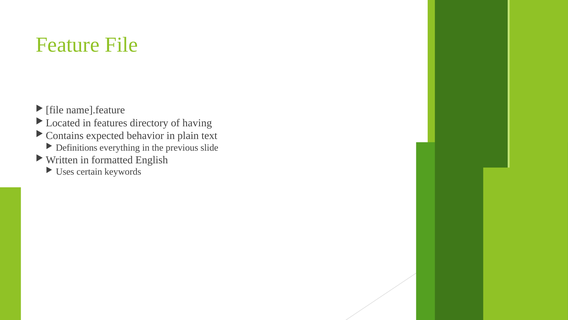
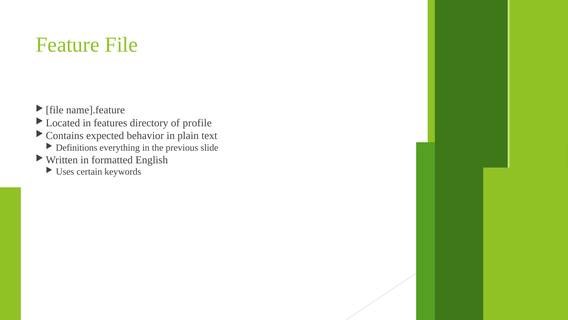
having: having -> profile
